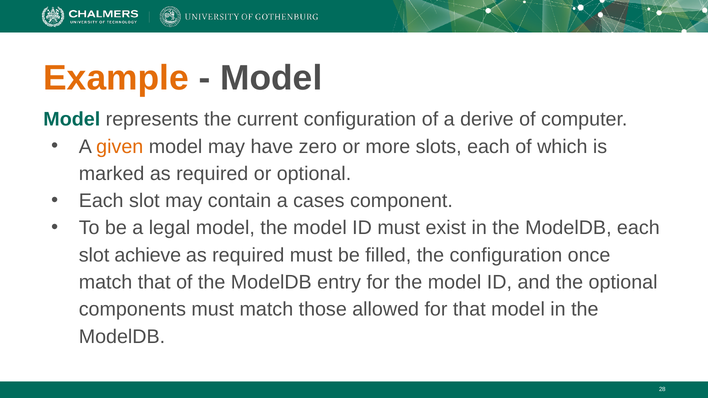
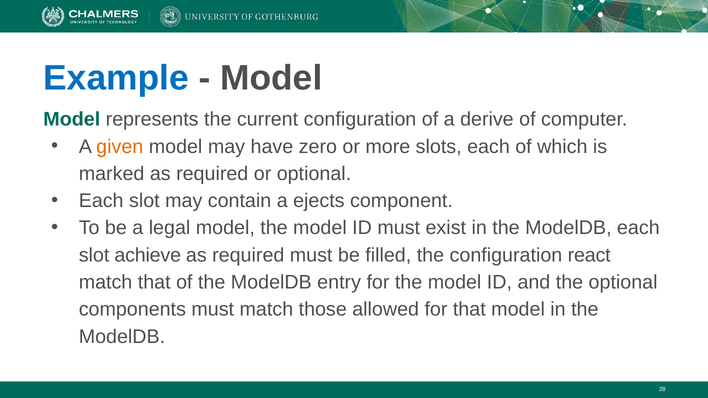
Example colour: orange -> blue
cases: cases -> ejects
once: once -> react
